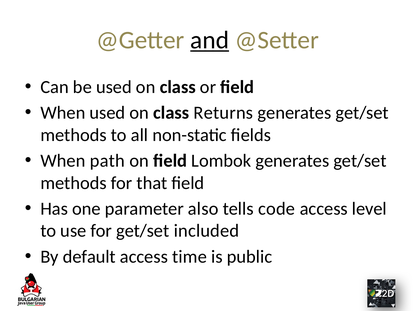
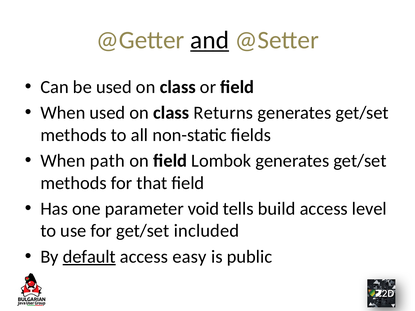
also: also -> void
code: code -> build
default underline: none -> present
time: time -> easy
